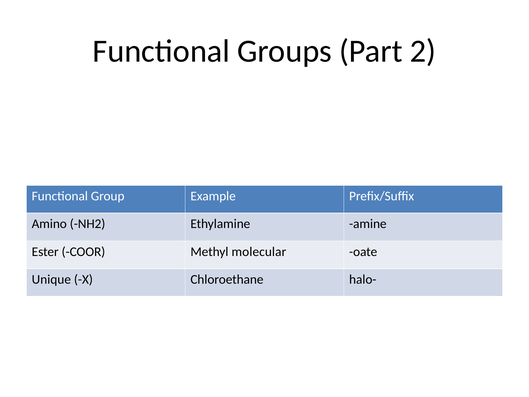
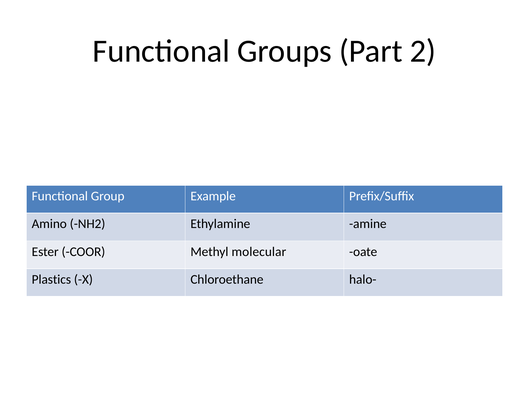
Unique: Unique -> Plastics
